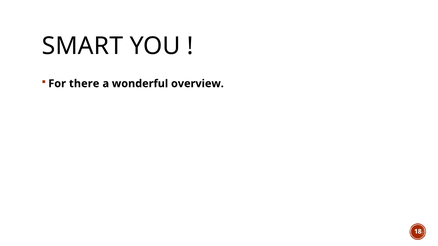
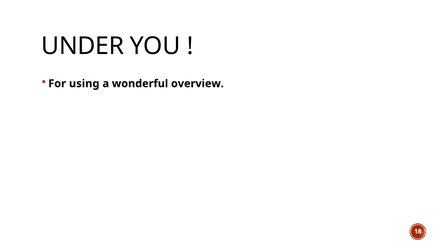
SMART: SMART -> UNDER
there: there -> using
